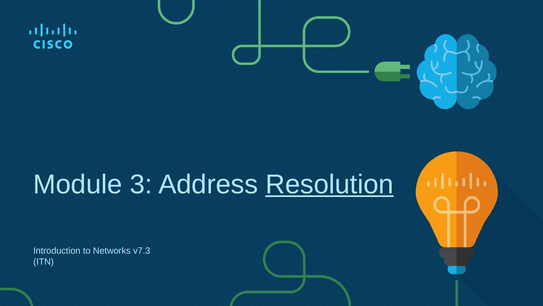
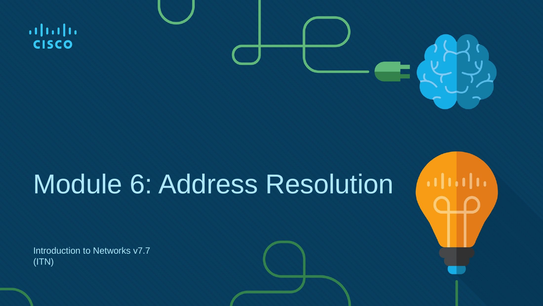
3: 3 -> 6
Resolution underline: present -> none
v7.3: v7.3 -> v7.7
